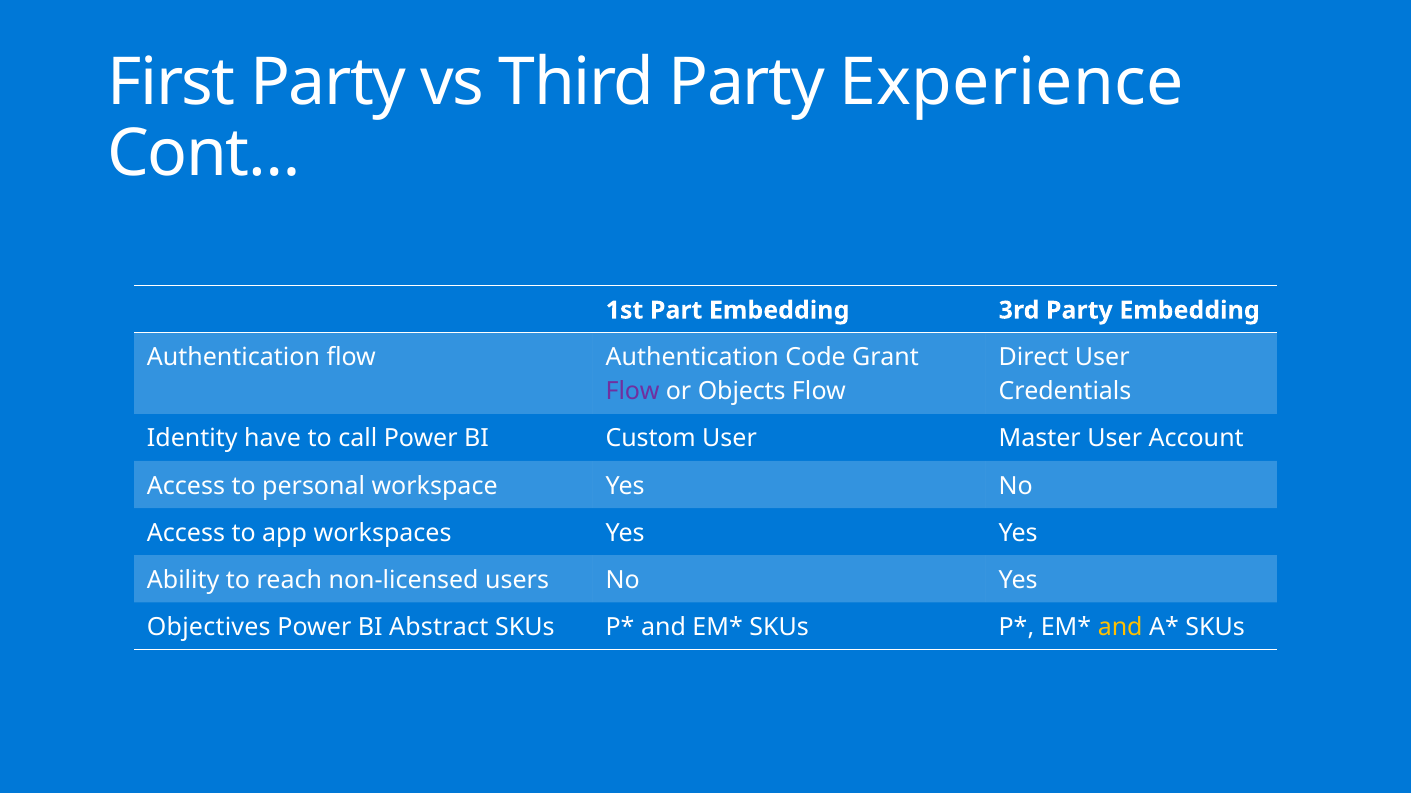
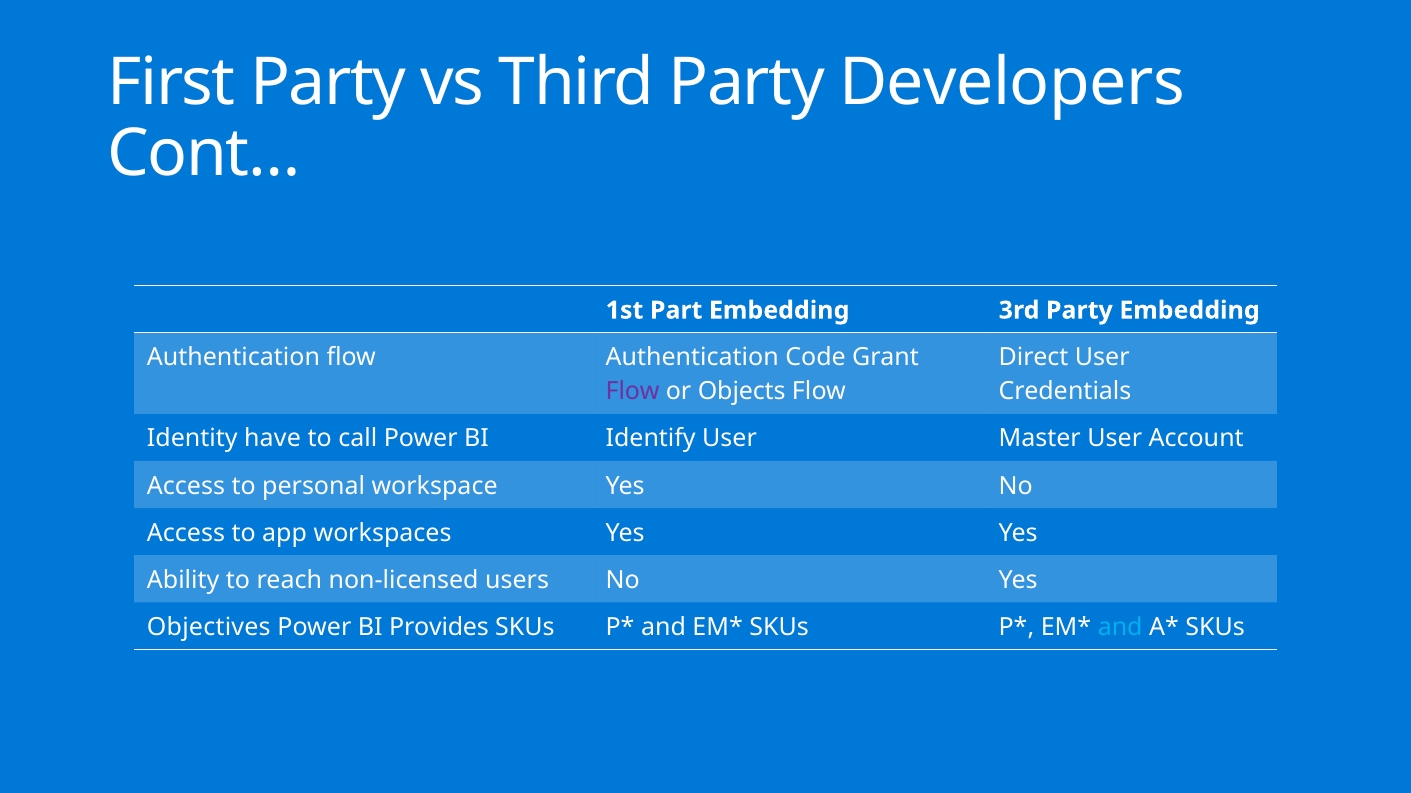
Experience: Experience -> Developers
Custom: Custom -> Identify
Abstract: Abstract -> Provides
and at (1120, 628) colour: yellow -> light blue
